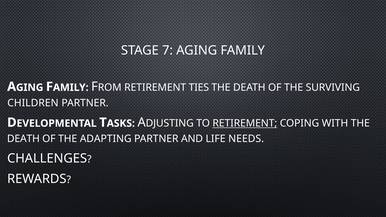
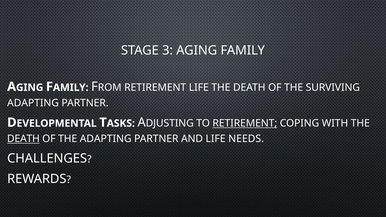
7: 7 -> 3
RETIREMENT TIES: TIES -> LIFE
CHILDREN at (33, 103): CHILDREN -> ADAPTING
DEATH at (23, 139) underline: none -> present
